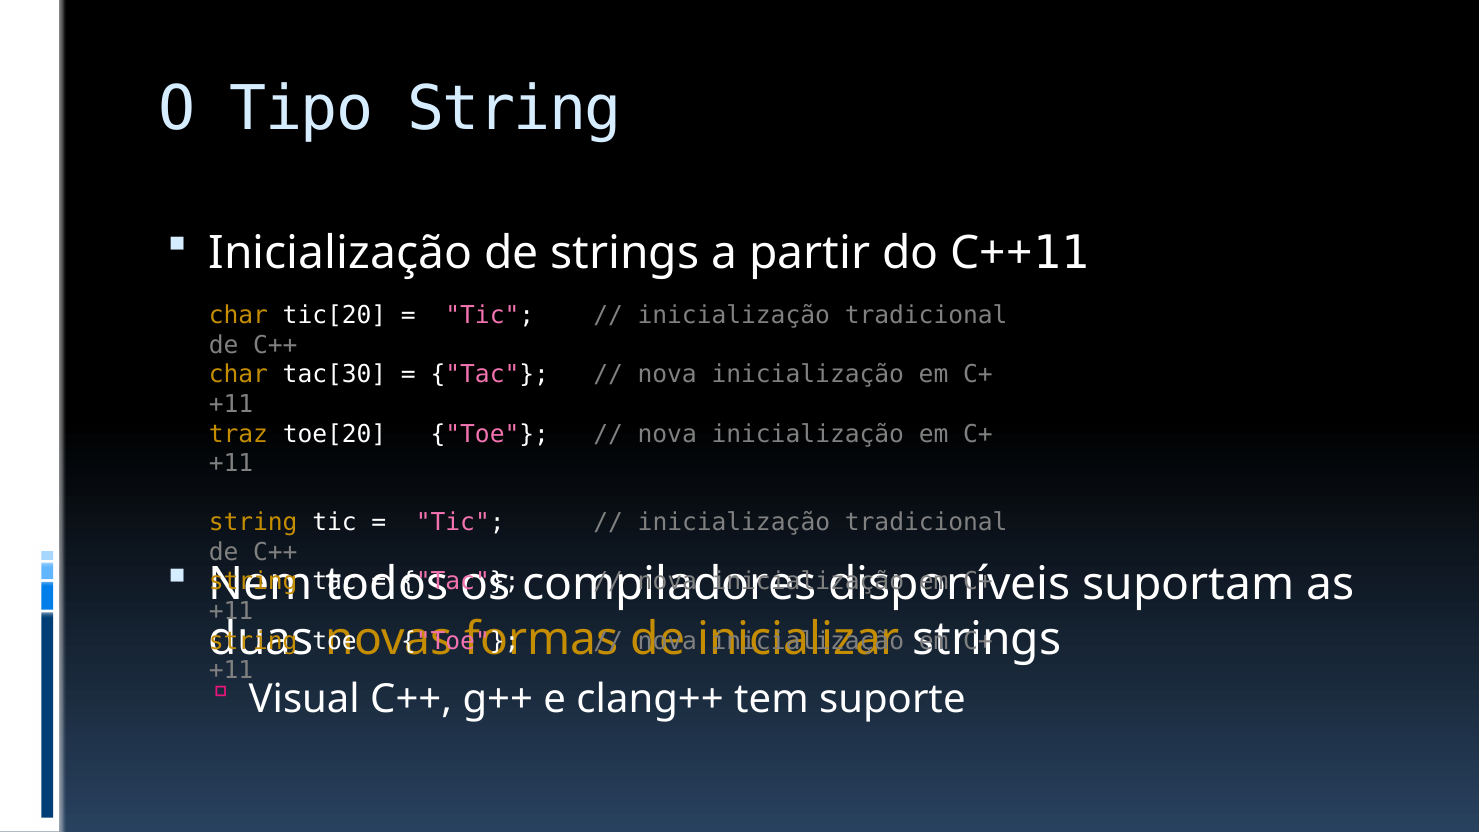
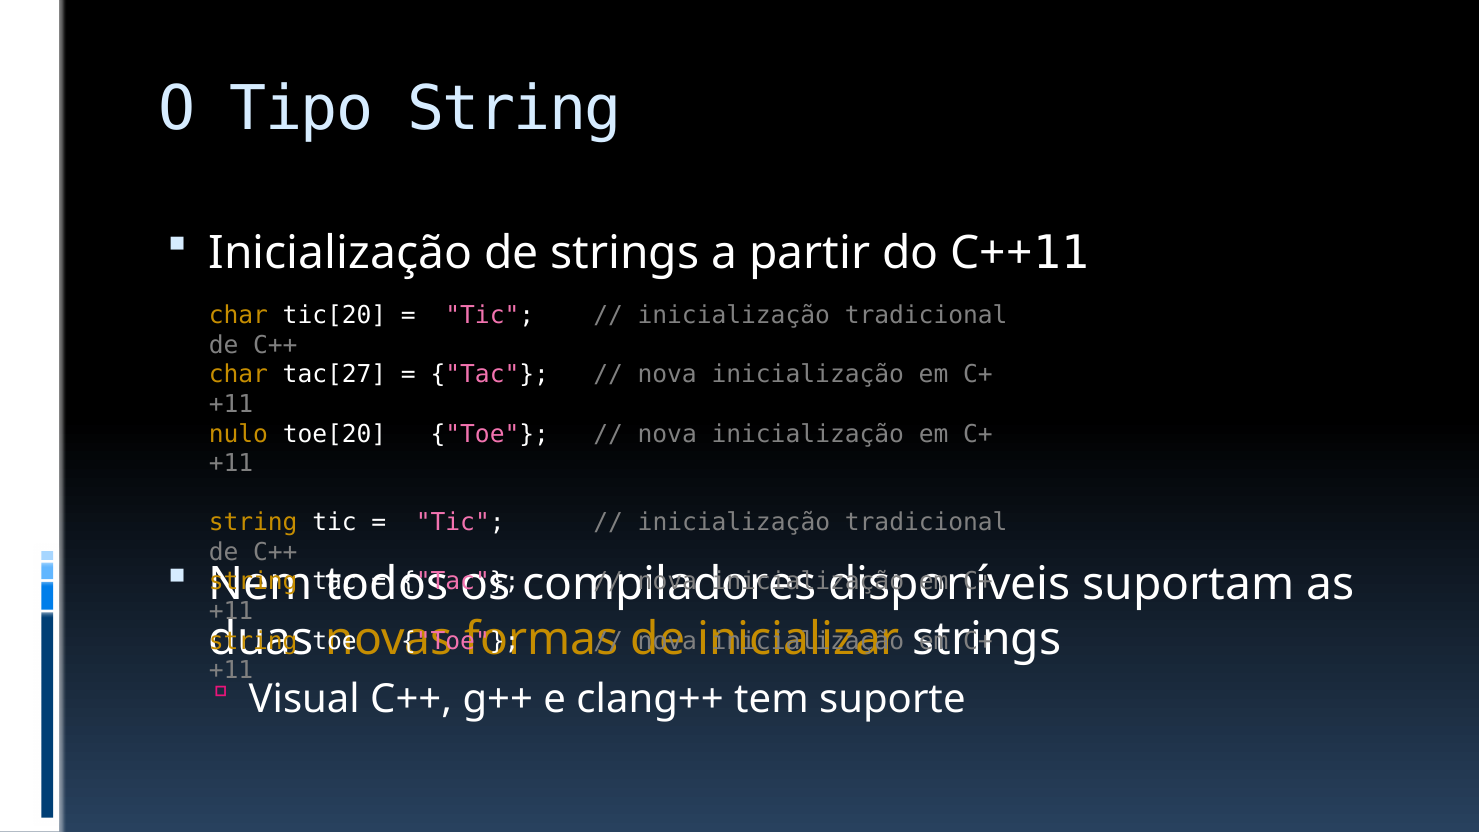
tac[30: tac[30 -> tac[27
traz: traz -> nulo
